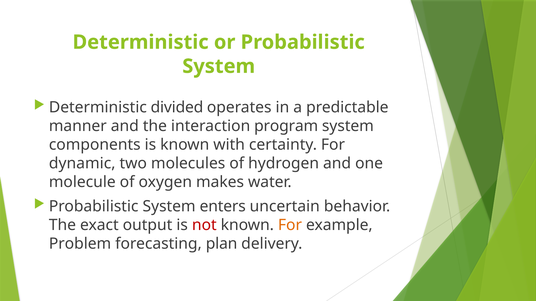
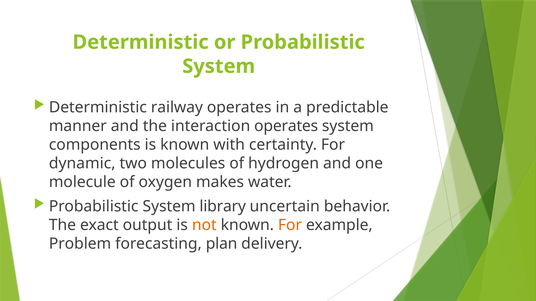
divided: divided -> railway
interaction program: program -> operates
enters: enters -> library
not colour: red -> orange
